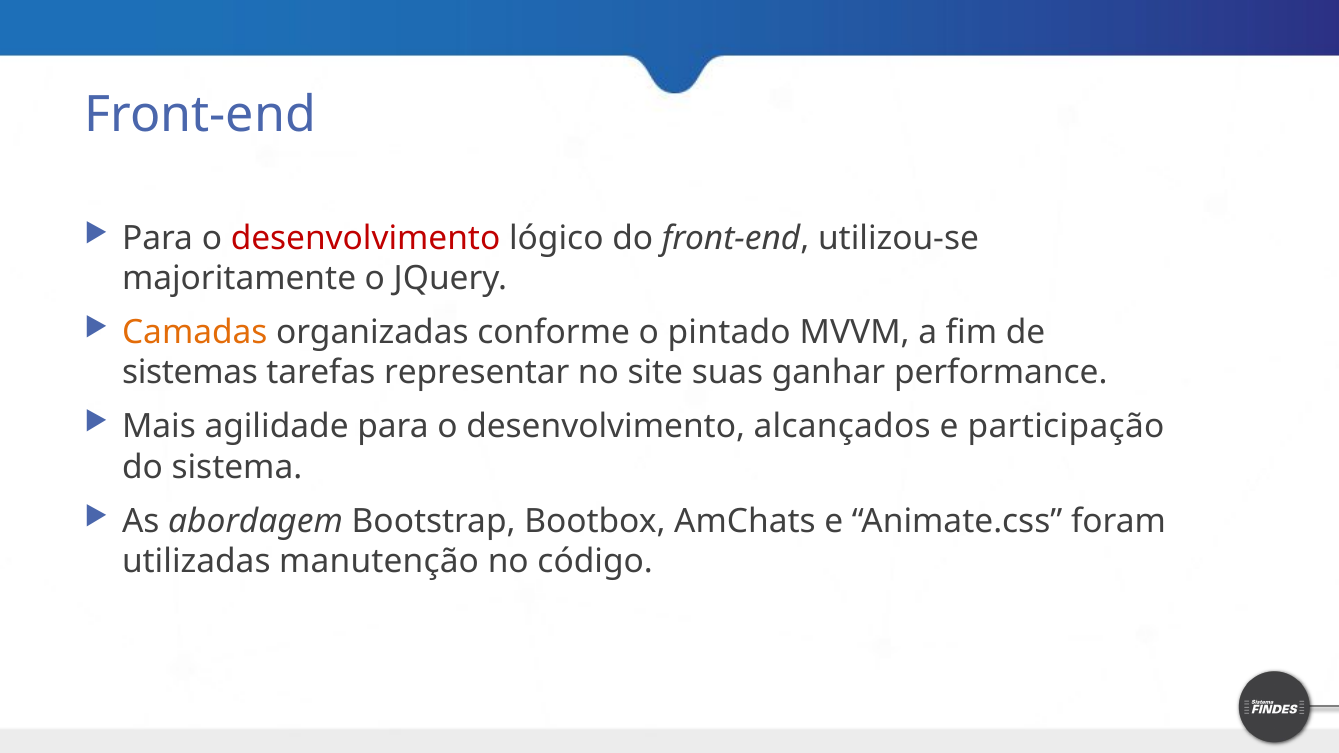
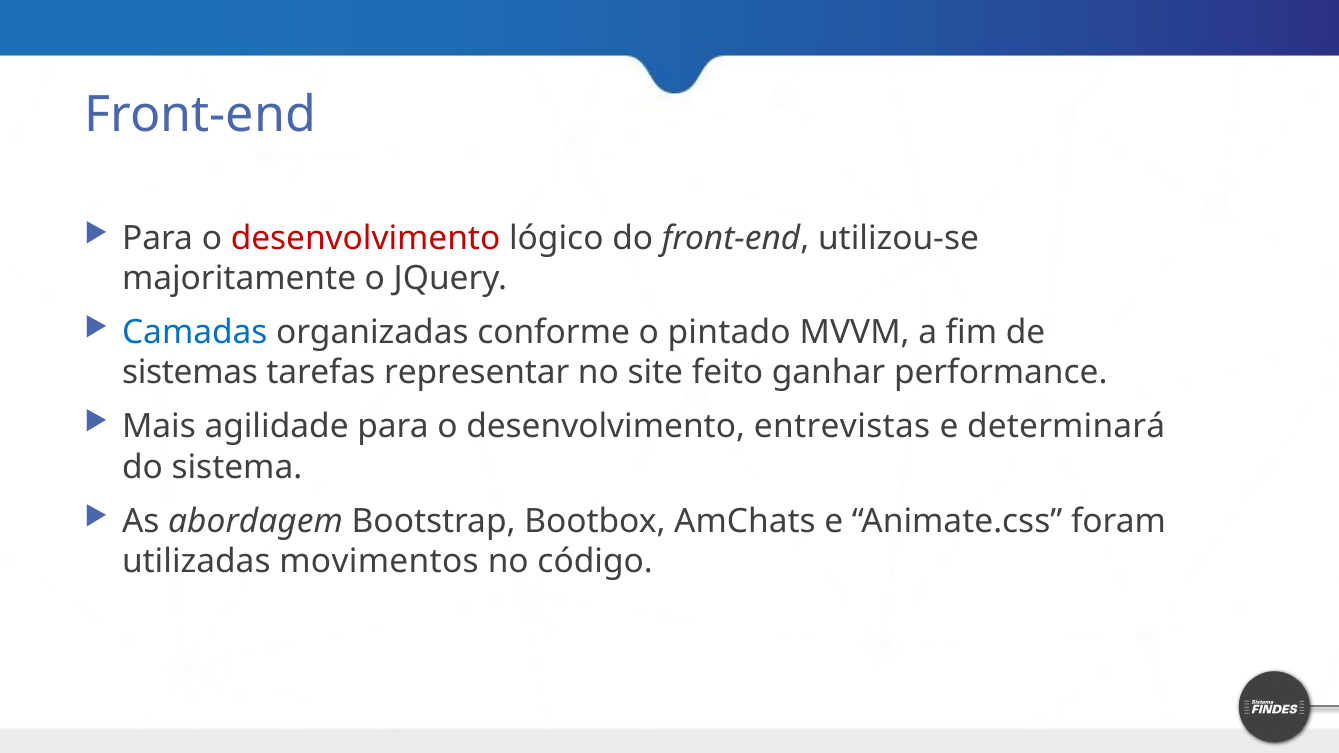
Camadas colour: orange -> blue
suas: suas -> feito
alcançados: alcançados -> entrevistas
participação: participação -> determinará
manutenção: manutenção -> movimentos
